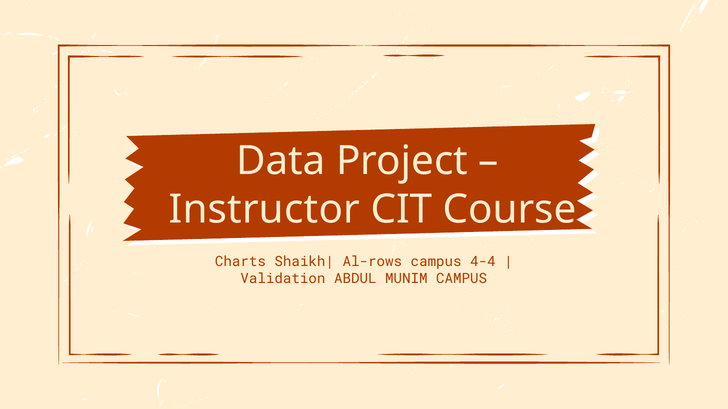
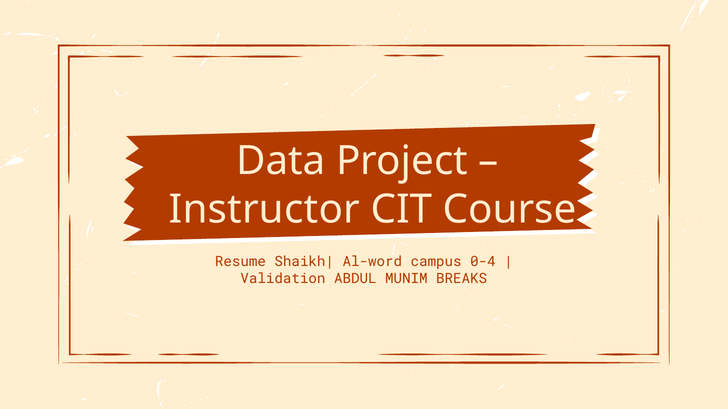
Charts: Charts -> Resume
Al-rows: Al-rows -> Al-word
4-4: 4-4 -> 0-4
MUNIM CAMPUS: CAMPUS -> BREAKS
